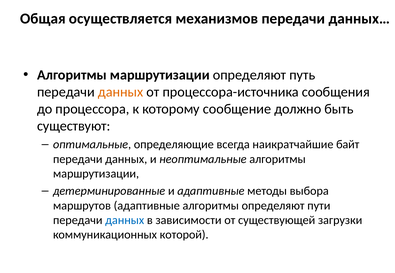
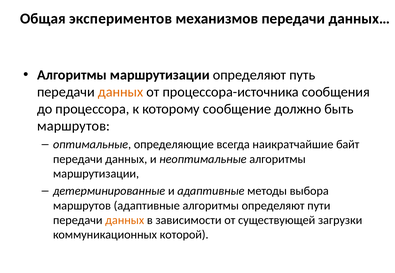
осуществляется: осуществляется -> экспериментов
существуют at (74, 126): существуют -> маршрутов
данных at (125, 220) colour: blue -> orange
